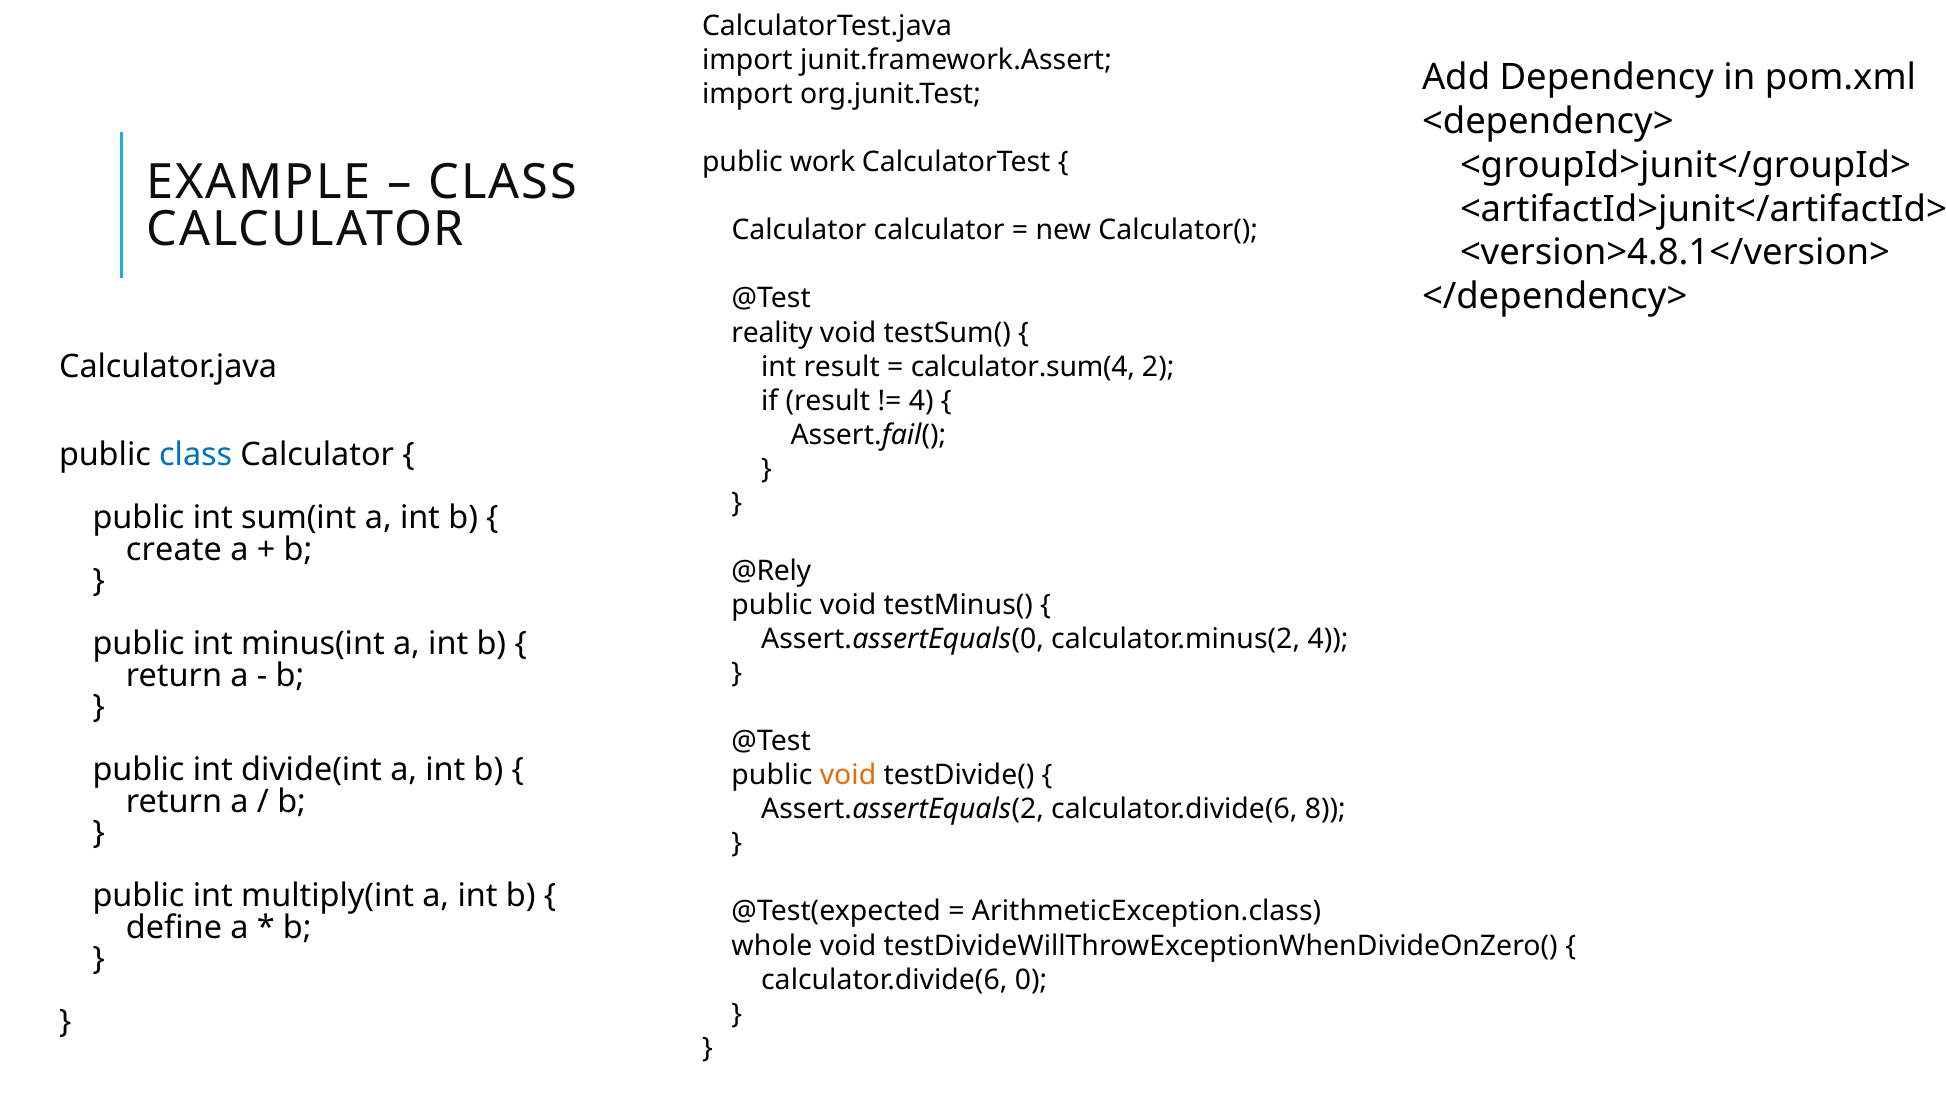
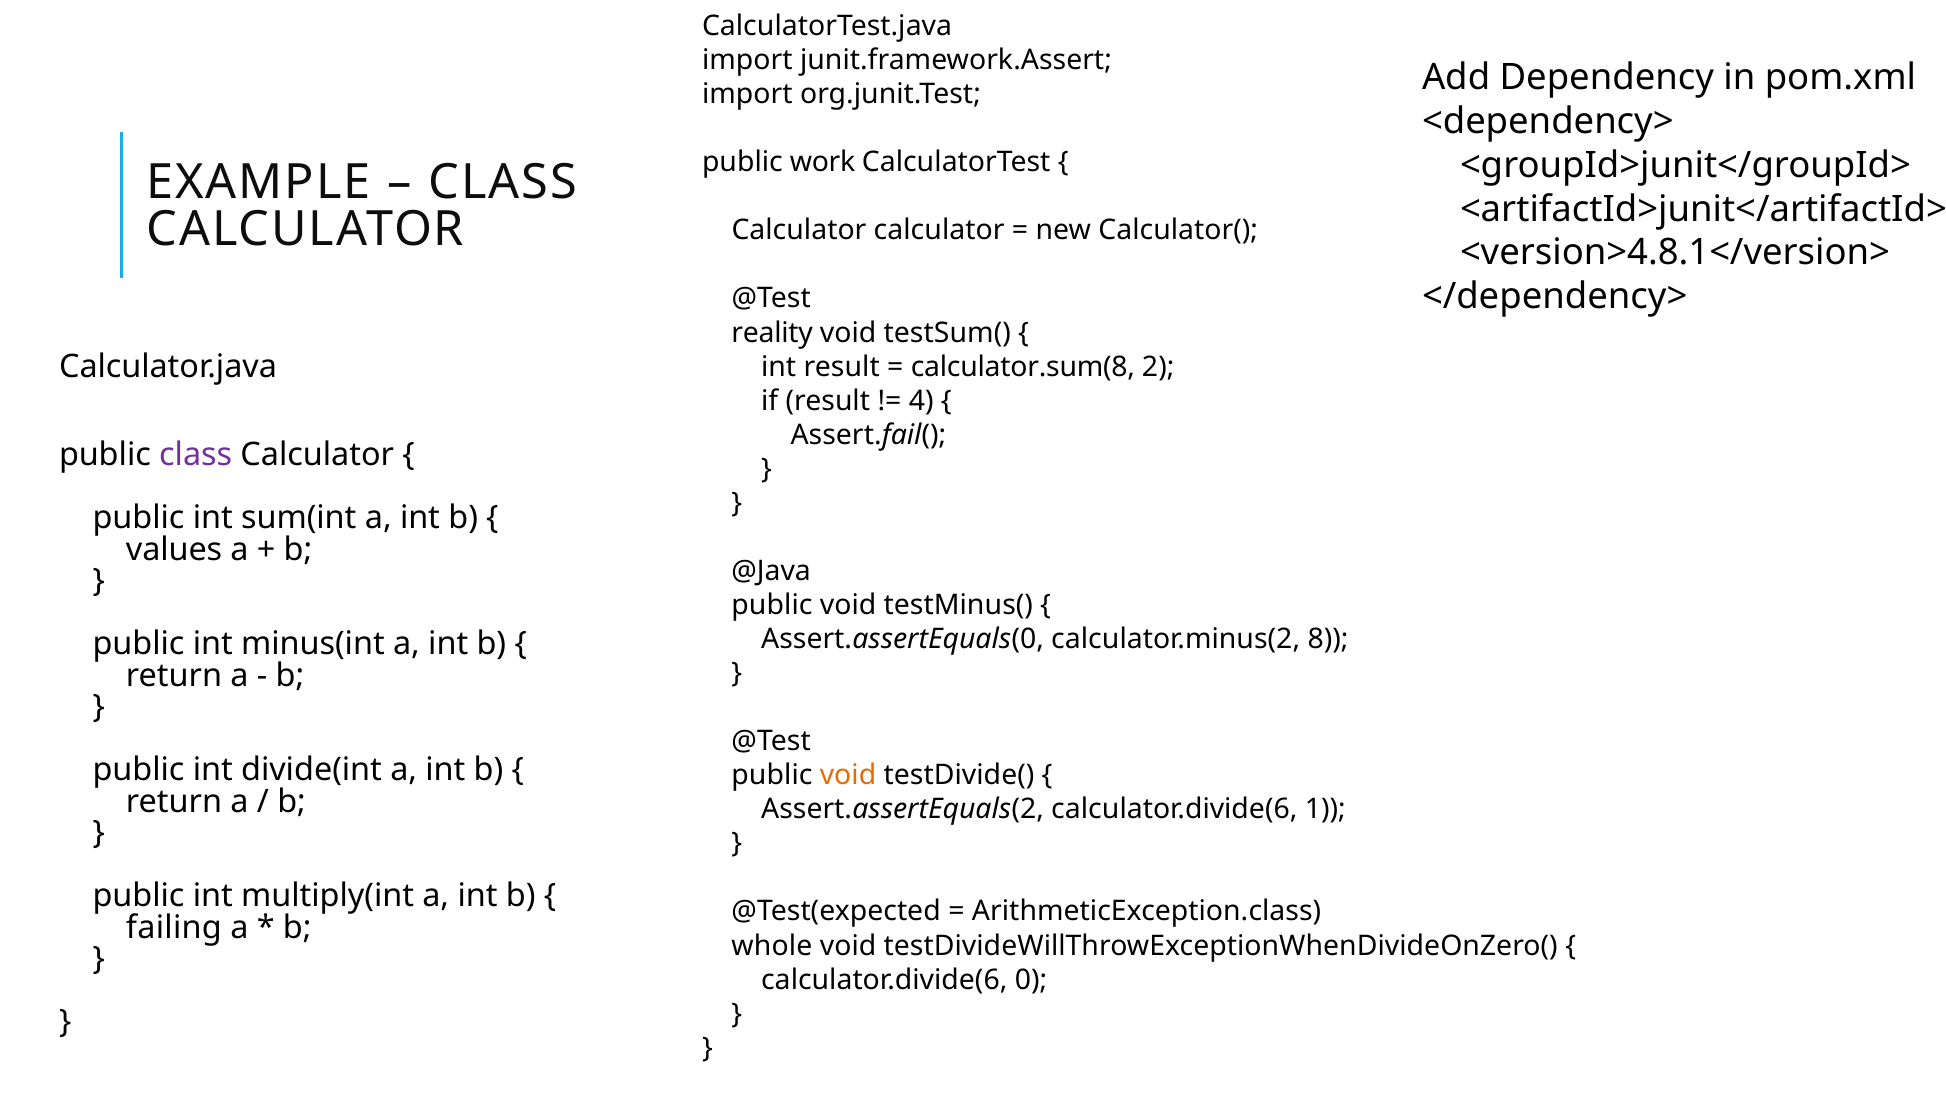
calculator.sum(4: calculator.sum(4 -> calculator.sum(8
class at (196, 456) colour: blue -> purple
create: create -> values
@Rely: @Rely -> @Java
calculator.minus(2 4: 4 -> 8
8: 8 -> 1
define: define -> failing
